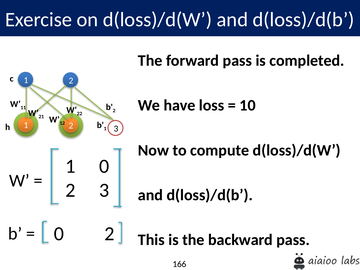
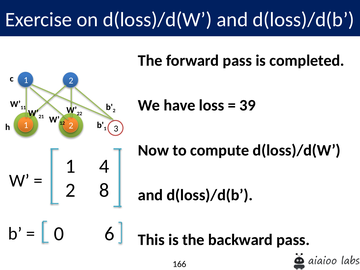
10: 10 -> 39
1 0: 0 -> 4
3 at (104, 190): 3 -> 8
2 at (110, 234): 2 -> 6
